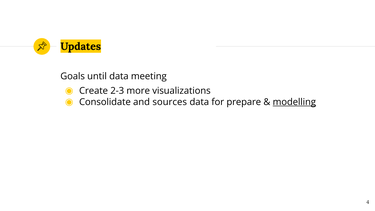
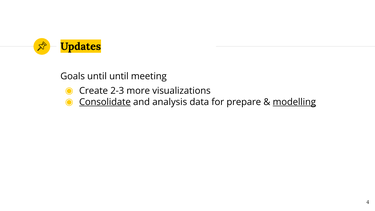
until data: data -> until
Consolidate underline: none -> present
sources: sources -> analysis
